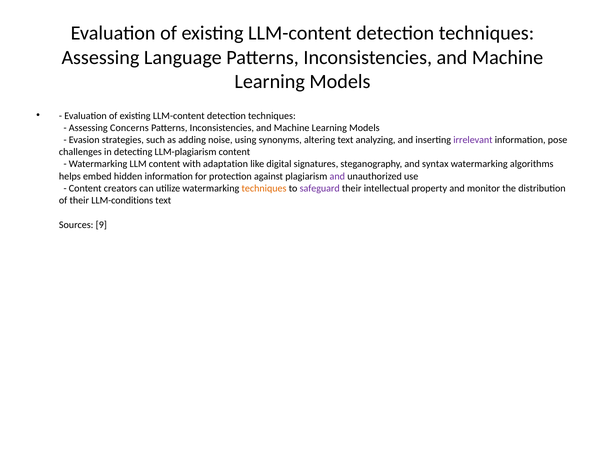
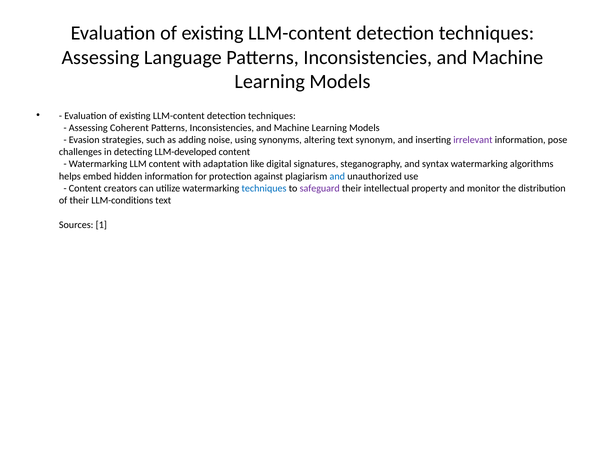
Concerns: Concerns -> Coherent
analyzing: analyzing -> synonym
LLM-plagiarism: LLM-plagiarism -> LLM-developed
and at (337, 176) colour: purple -> blue
techniques at (264, 188) colour: orange -> blue
9: 9 -> 1
